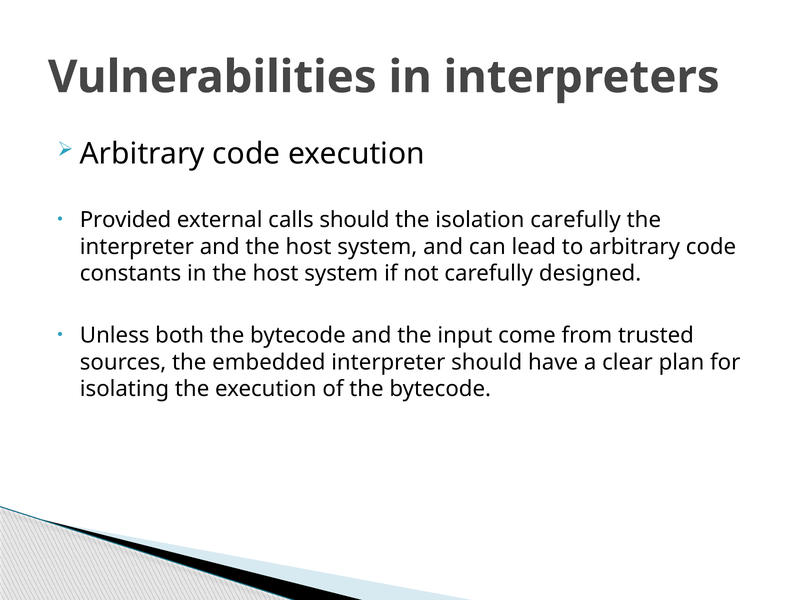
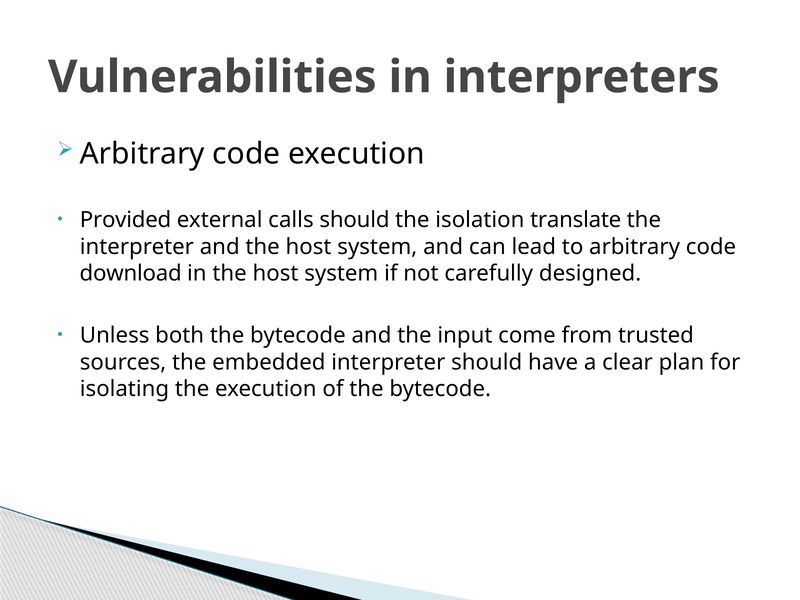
isolation carefully: carefully -> translate
constants: constants -> download
